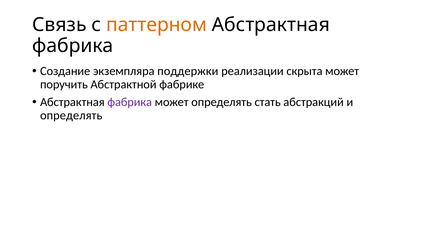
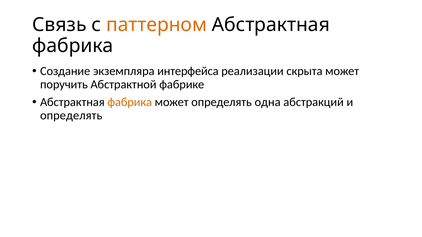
поддержки: поддержки -> интерфейса
фабрика at (130, 102) colour: purple -> orange
стать: стать -> одна
